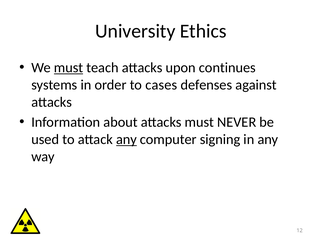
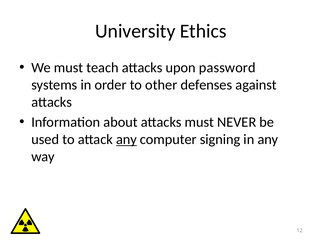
must at (69, 68) underline: present -> none
continues: continues -> password
cases: cases -> other
